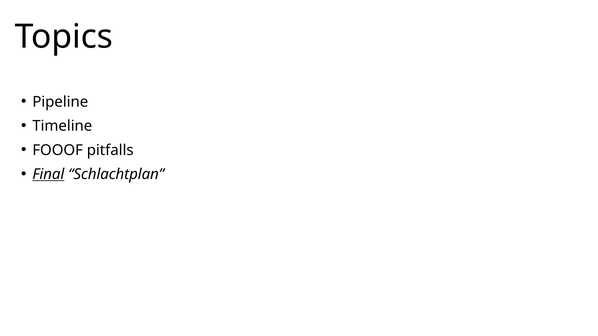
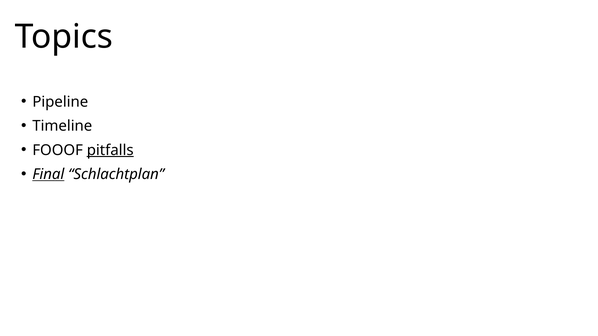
pitfalls underline: none -> present
